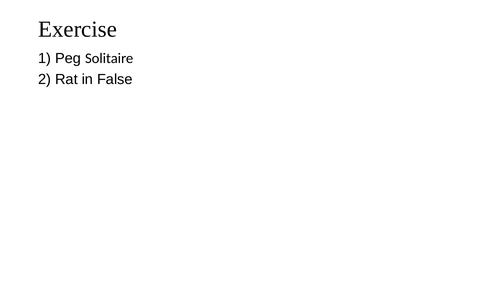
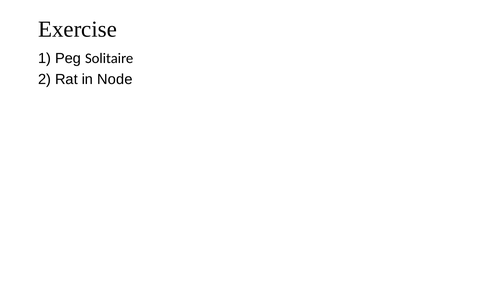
False: False -> Node
